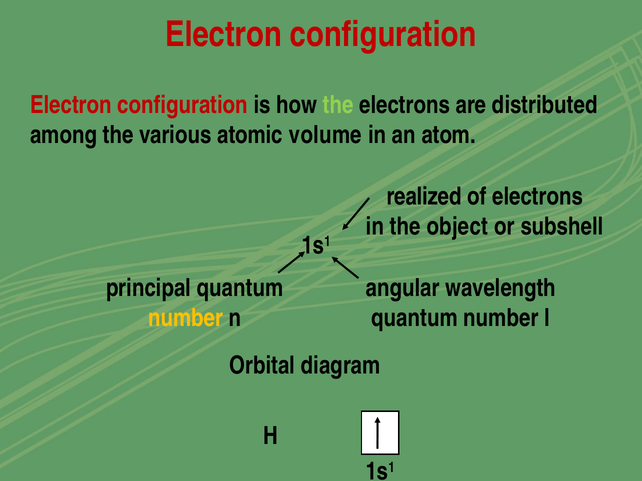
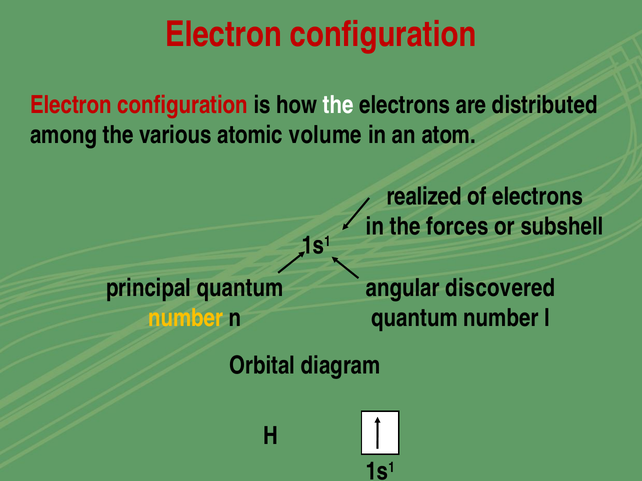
the at (338, 105) colour: light green -> white
object: object -> forces
wavelength: wavelength -> discovered
